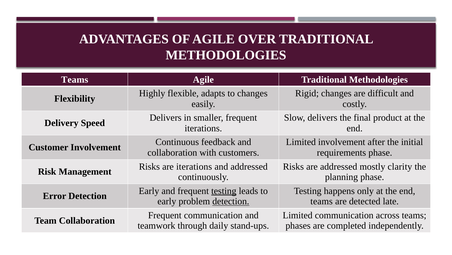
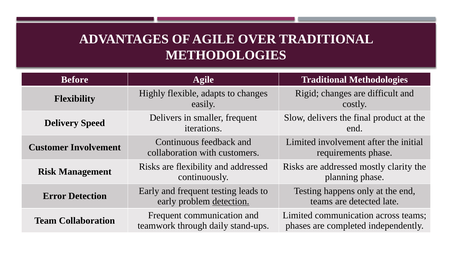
Teams at (75, 79): Teams -> Before
are iterations: iterations -> flexibility
testing at (224, 190) underline: present -> none
